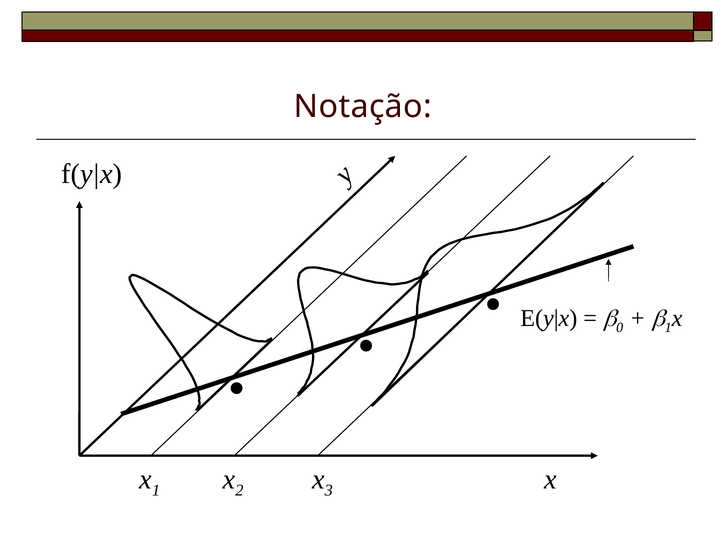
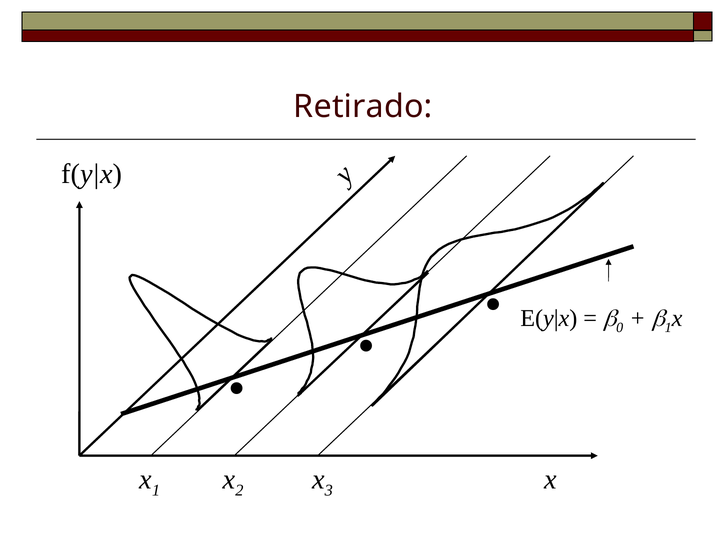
Notação: Notação -> Retirado
